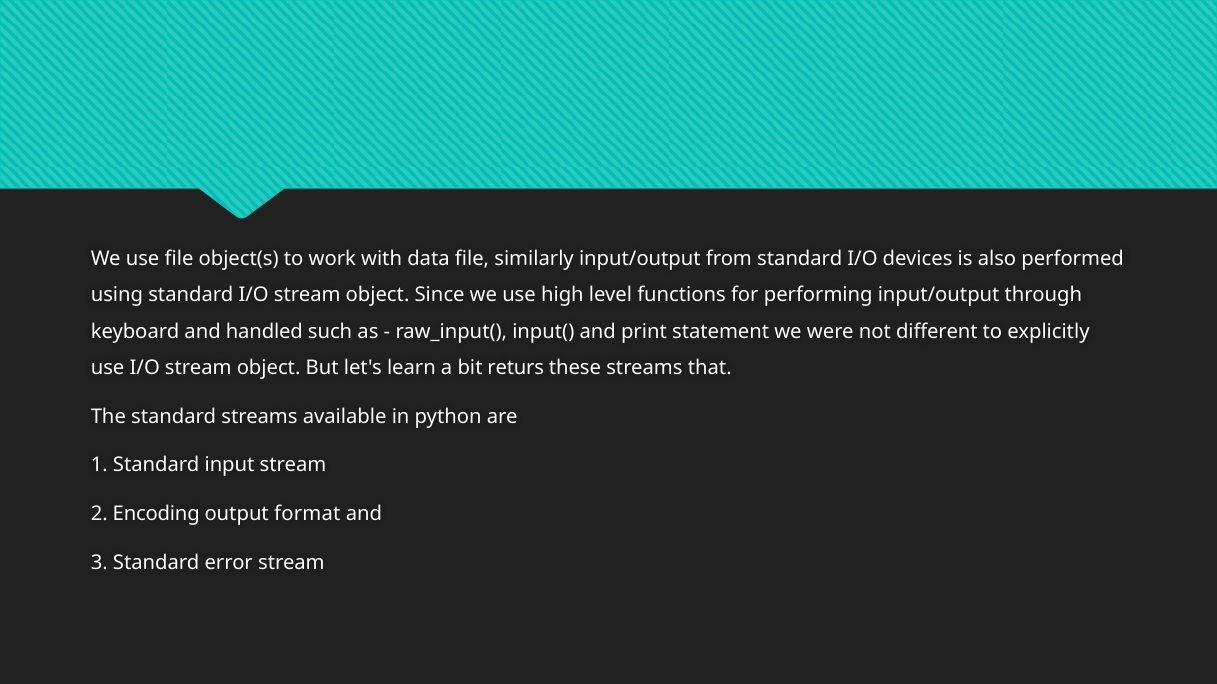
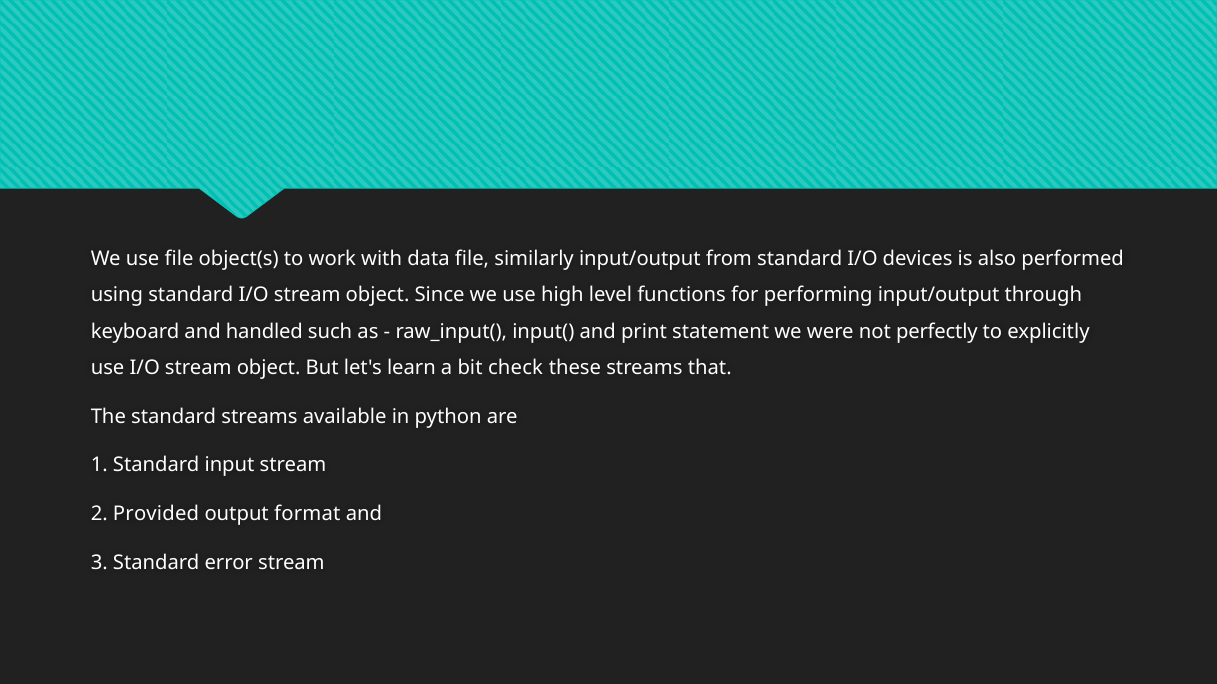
different: different -> perfectly
returs: returs -> check
Encoding: Encoding -> Provided
